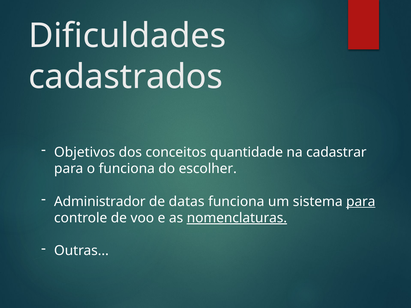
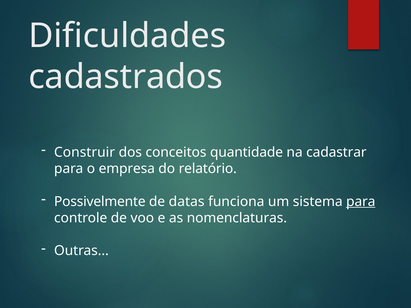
Objetivos: Objetivos -> Construir
o funciona: funciona -> empresa
escolher: escolher -> relatório
Administrador: Administrador -> Possivelmente
nomenclaturas underline: present -> none
